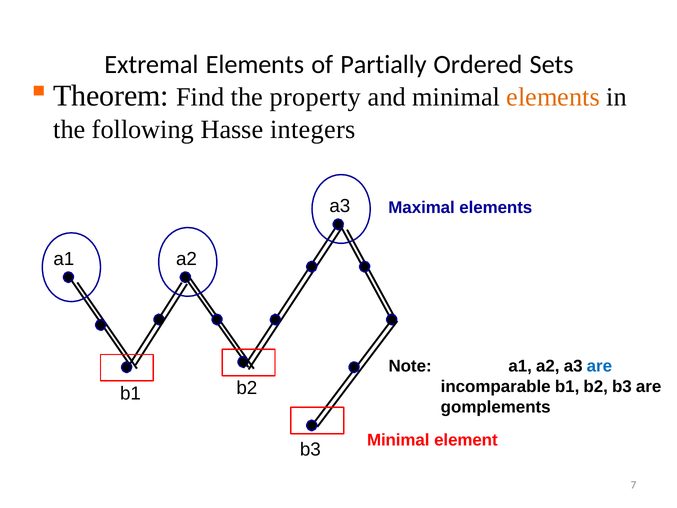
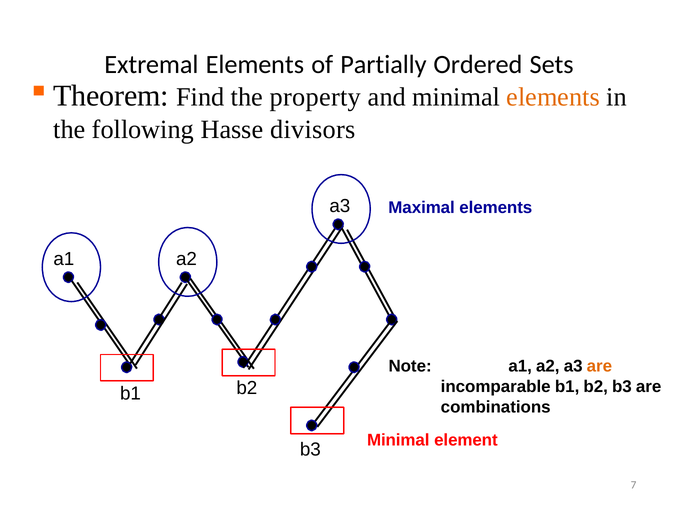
integers: integers -> divisors
are at (599, 366) colour: blue -> orange
gomplements: gomplements -> combinations
